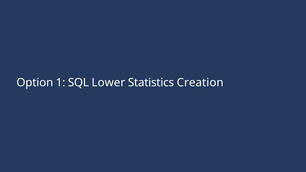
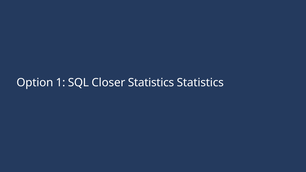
Lower: Lower -> Closer
Statistics Creation: Creation -> Statistics
